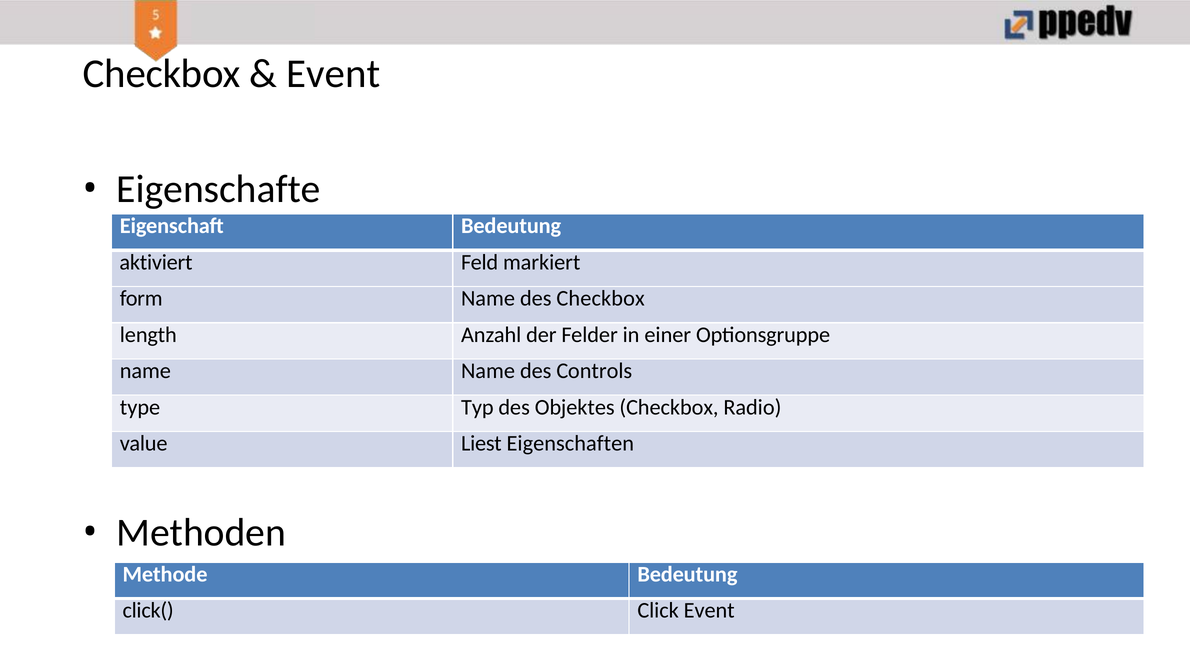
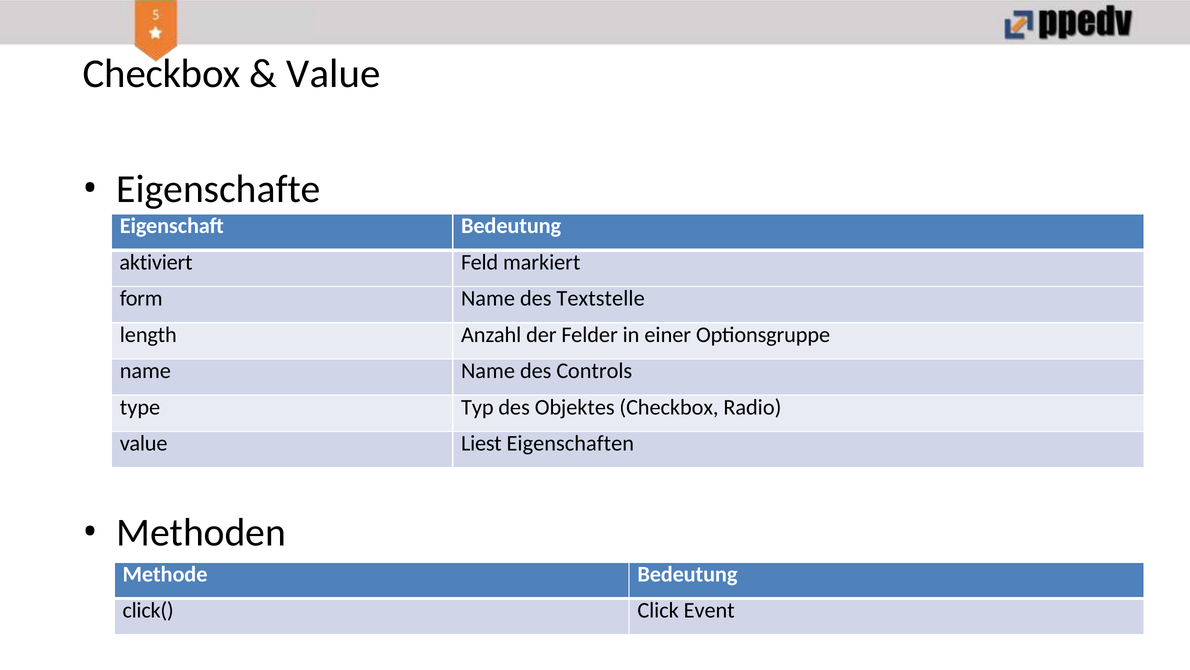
Event at (333, 74): Event -> Value
des Checkbox: Checkbox -> Textstelle
